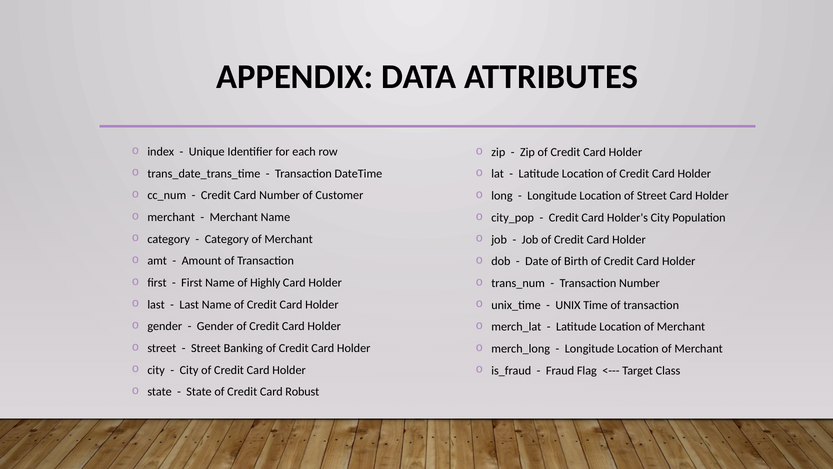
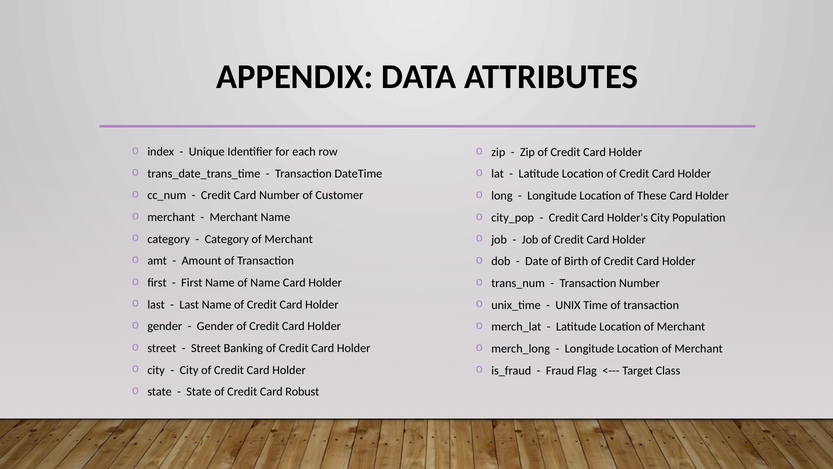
of Street: Street -> These
of Highly: Highly -> Name
